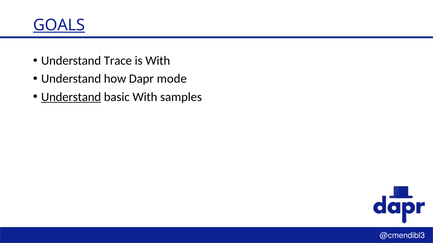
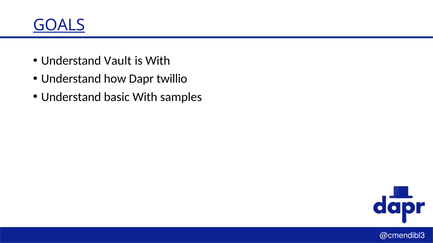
Trace: Trace -> Vault
mode: mode -> twillio
Understand at (71, 97) underline: present -> none
